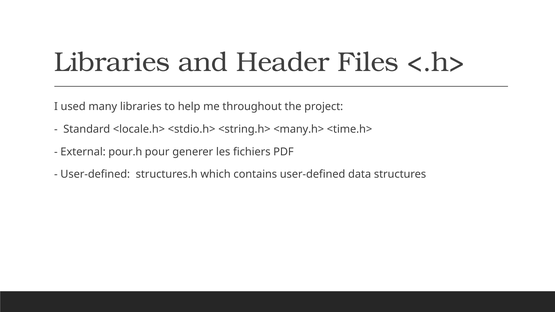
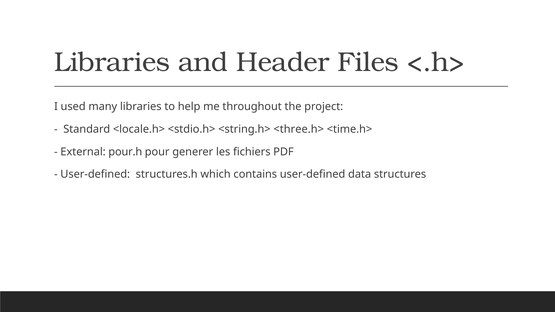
<many.h>: <many.h> -> <three.h>
